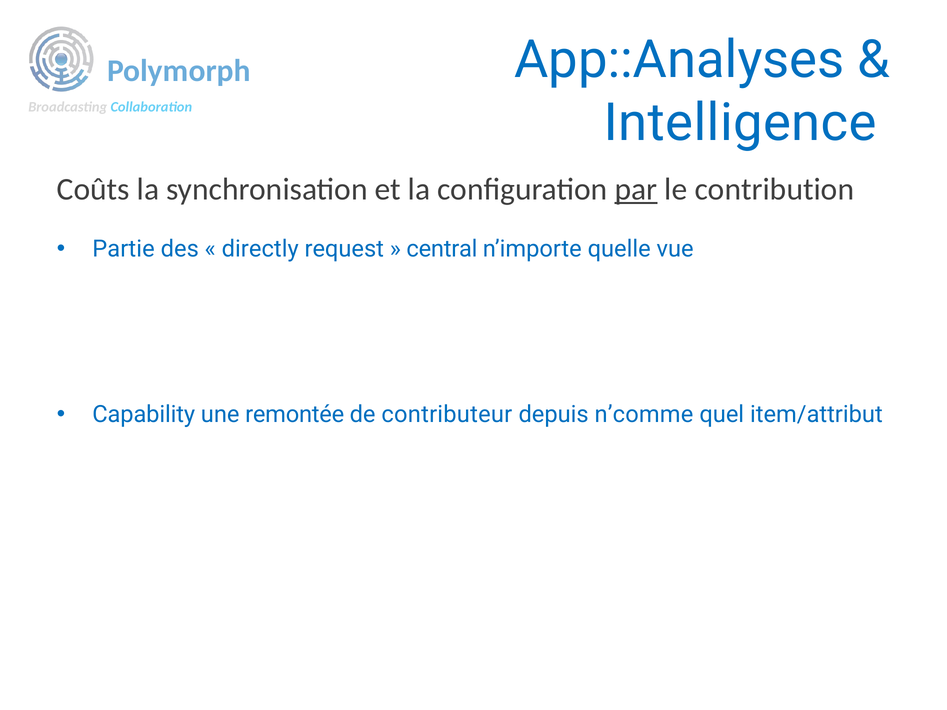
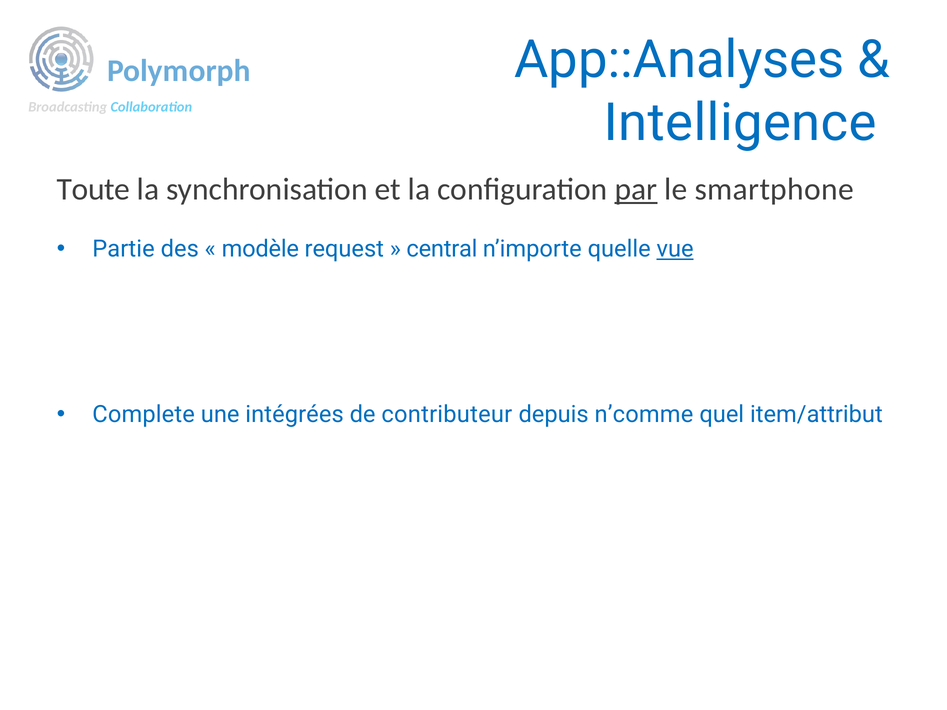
Coûts: Coûts -> Toute
contribution: contribution -> smartphone
directly: directly -> modèle
vue underline: none -> present
Capability: Capability -> Complete
remontée: remontée -> intégrées
